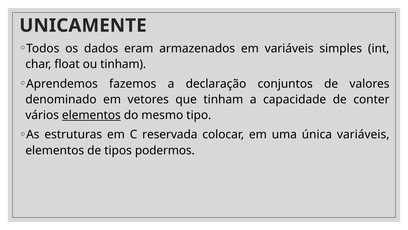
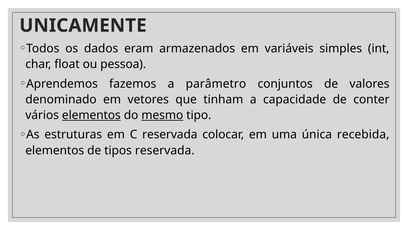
ou tinham: tinham -> pessoa
declaração: declaração -> parâmetro
mesmo underline: none -> present
única variáveis: variáveis -> recebida
tipos podermos: podermos -> reservada
